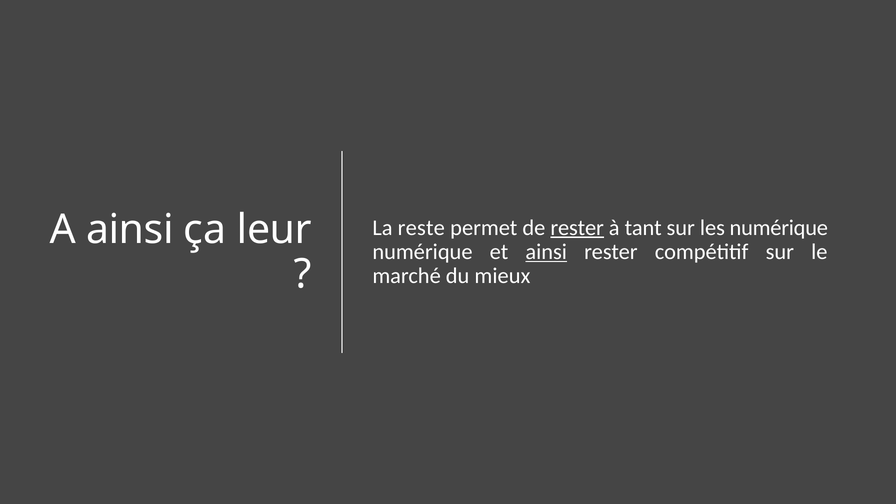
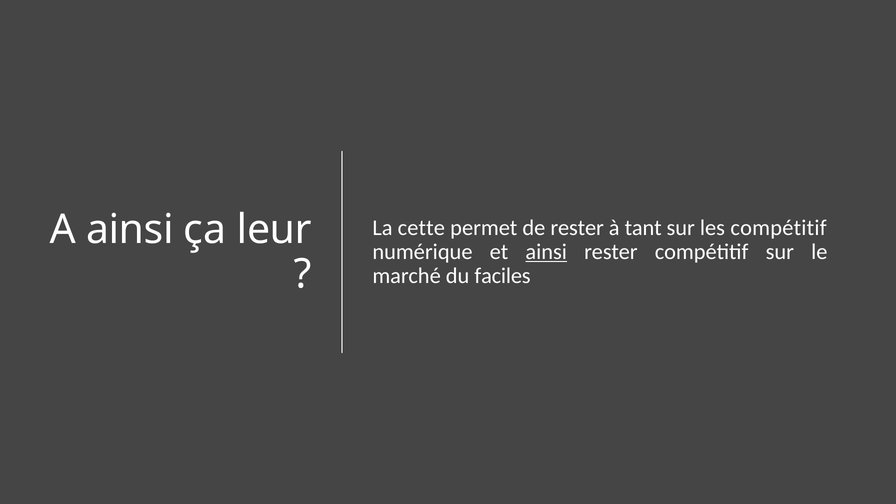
reste: reste -> cette
rester at (577, 228) underline: present -> none
les numérique: numérique -> compétitif
mieux: mieux -> faciles
